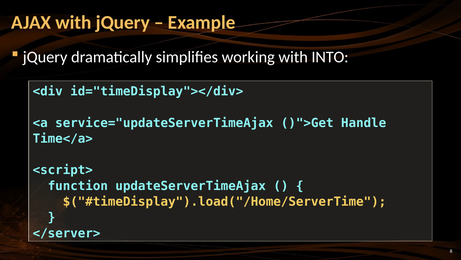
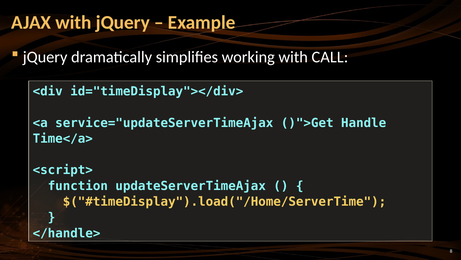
INTO: INTO -> CALL
</server>: </server> -> </handle>
